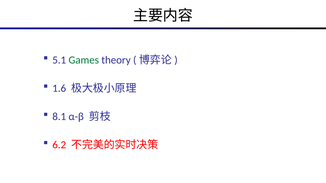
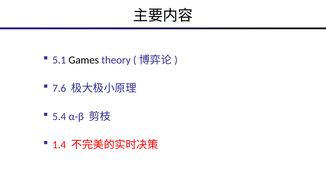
Games colour: green -> black
1.6: 1.6 -> 7.6
8.1: 8.1 -> 5.4
6.2: 6.2 -> 1.4
